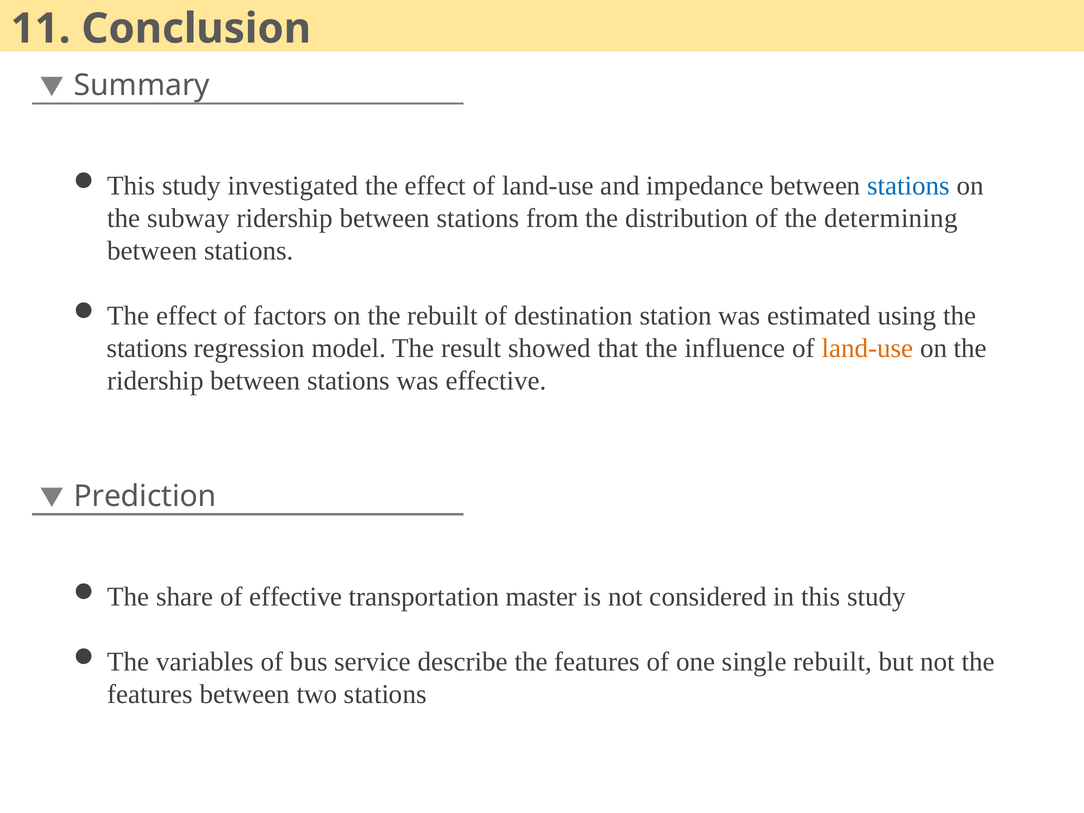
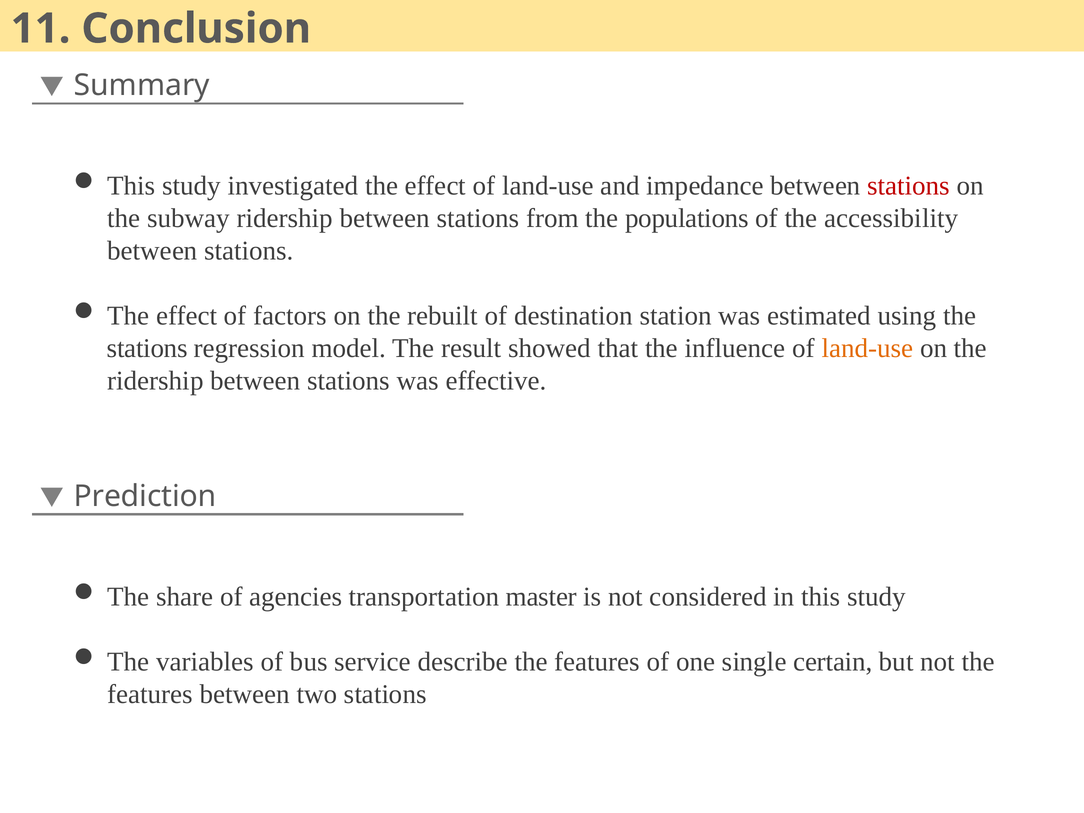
stations at (909, 186) colour: blue -> red
distribution: distribution -> populations
determining: determining -> accessibility
of effective: effective -> agencies
single rebuilt: rebuilt -> certain
